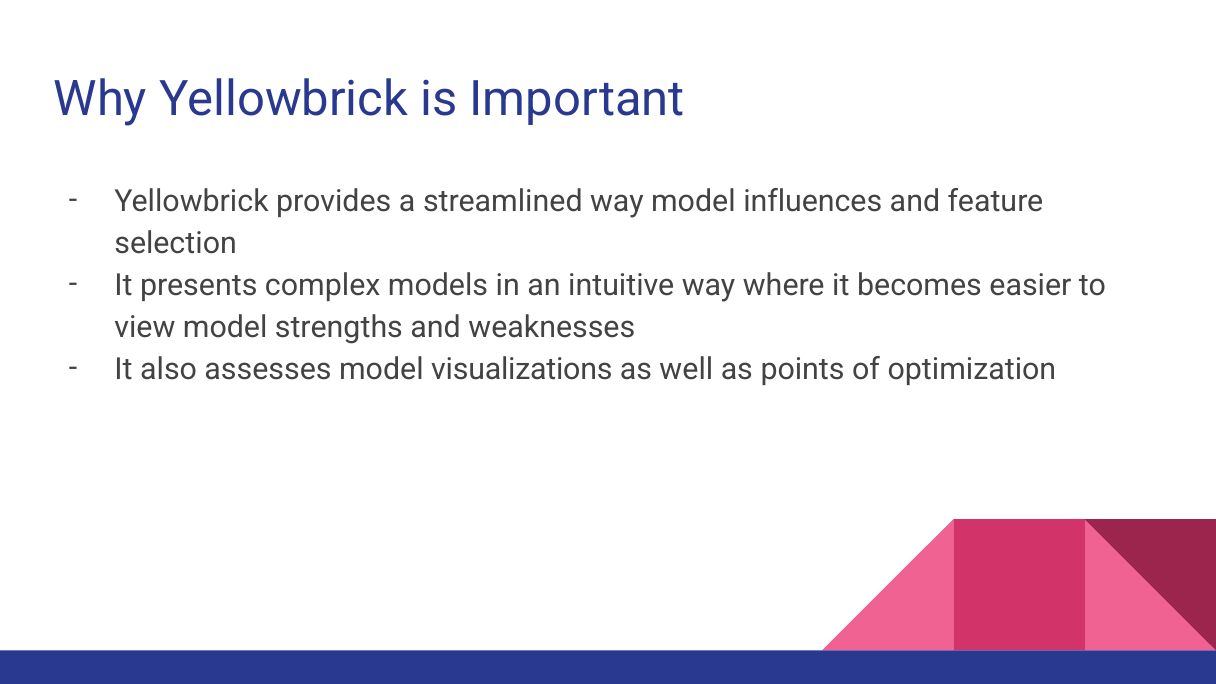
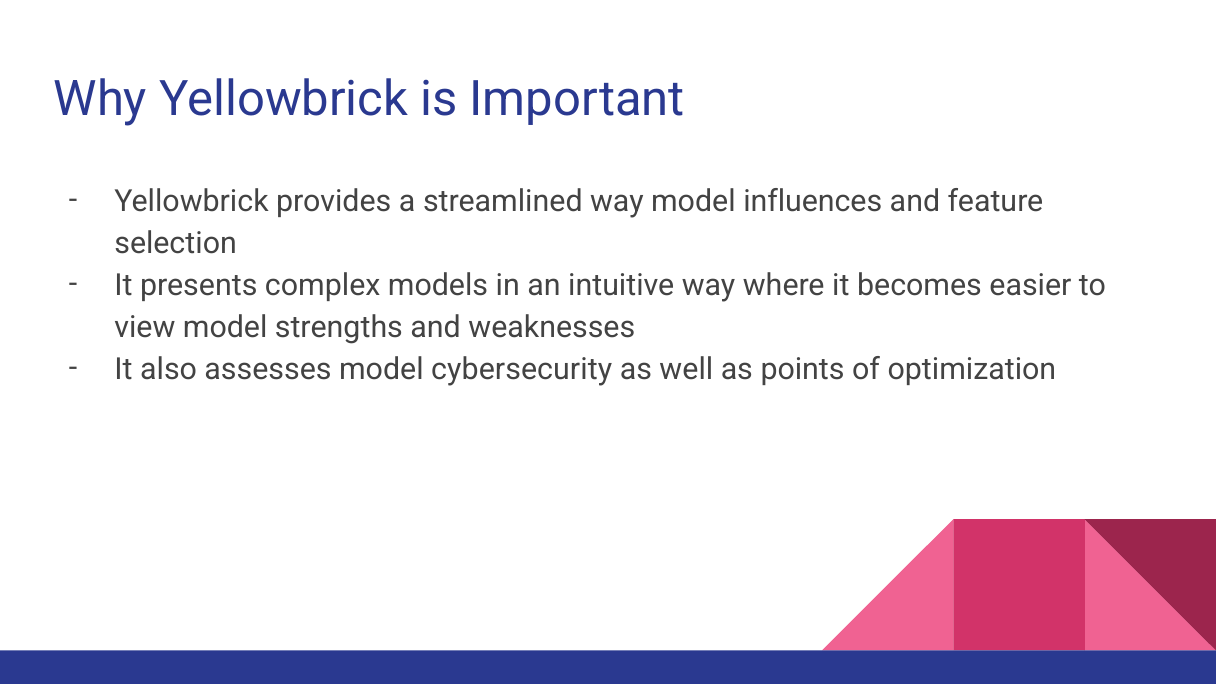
visualizations: visualizations -> cybersecurity
